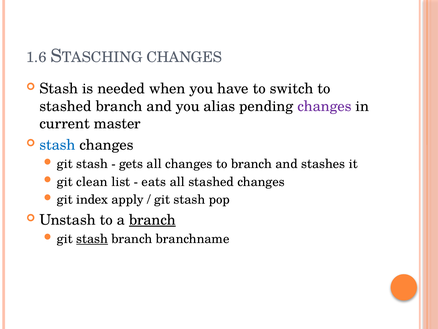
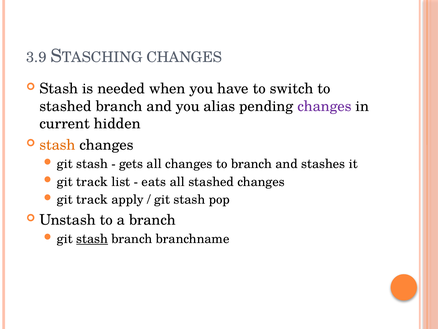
1.6: 1.6 -> 3.9
master: master -> hidden
stash at (57, 145) colour: blue -> orange
clean at (92, 182): clean -> track
index at (92, 199): index -> track
branch at (152, 220) underline: present -> none
